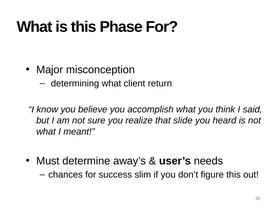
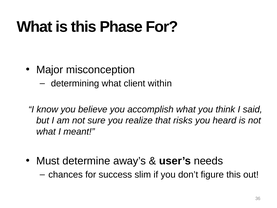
return: return -> within
slide: slide -> risks
